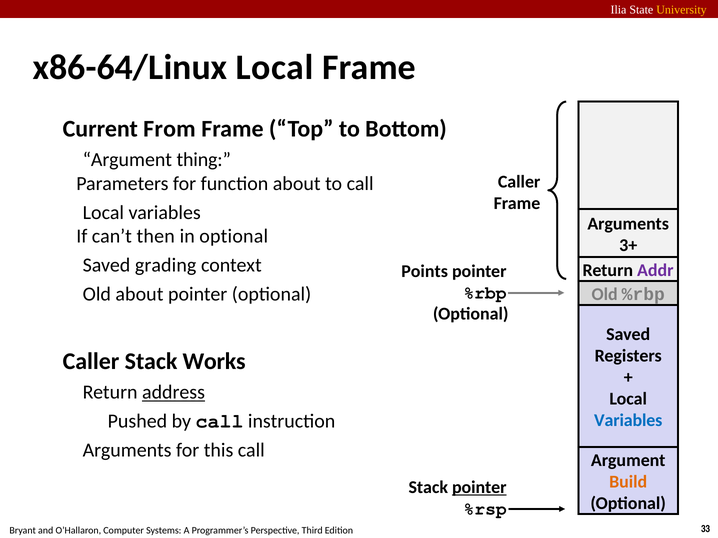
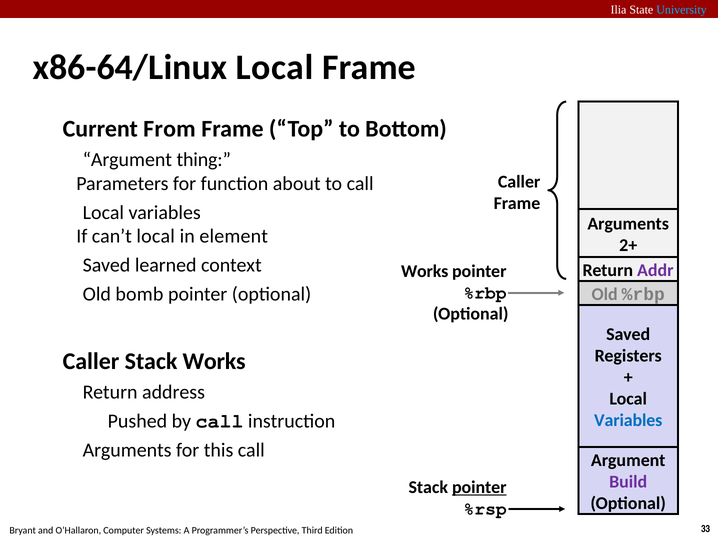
University colour: yellow -> light blue
can’t then: then -> local
in optional: optional -> element
3+: 3+ -> 2+
grading: grading -> learned
Points at (425, 272): Points -> Works
about at (139, 294): about -> bomb
address underline: present -> none
Build colour: orange -> purple
